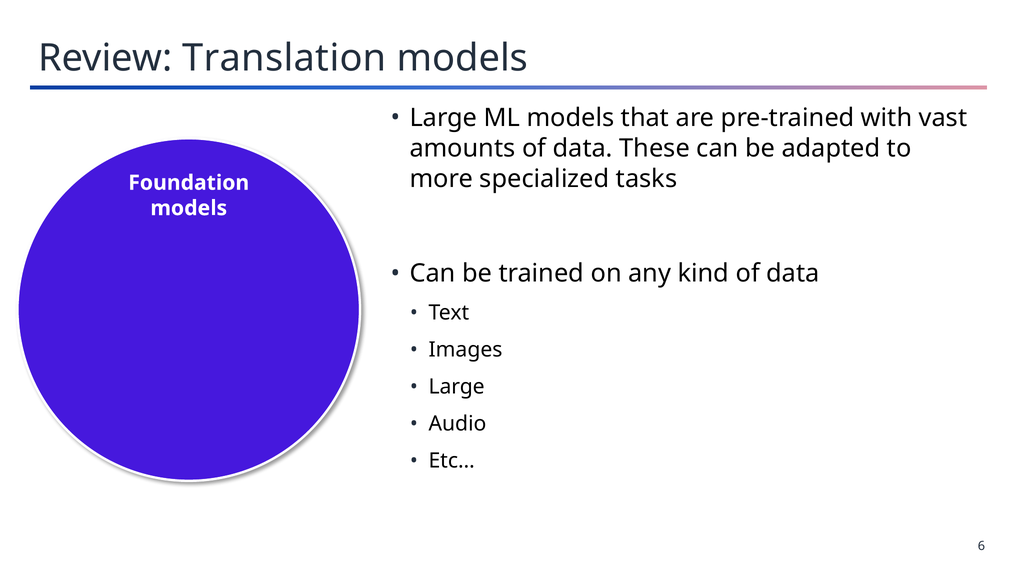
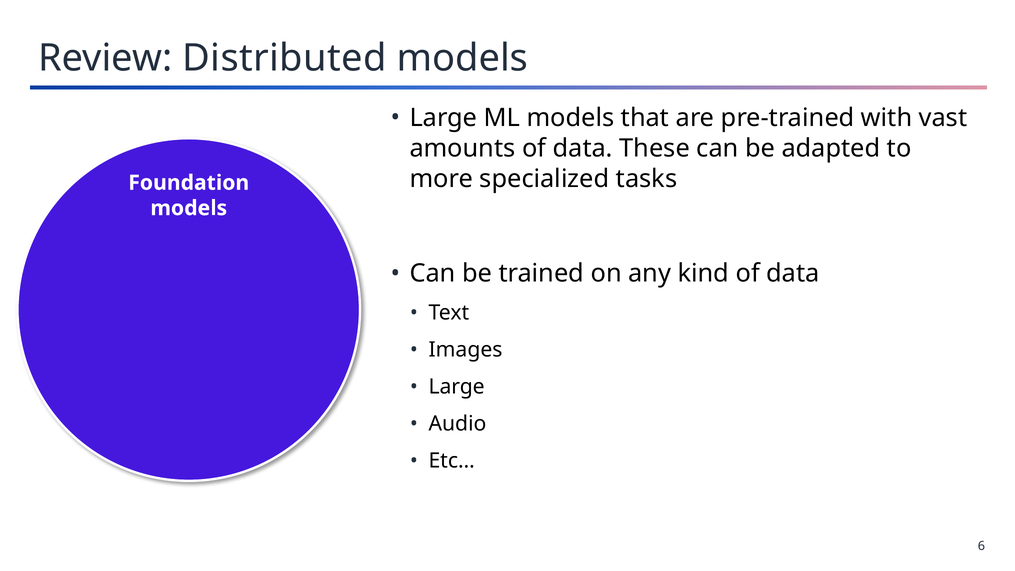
Translation: Translation -> Distributed
